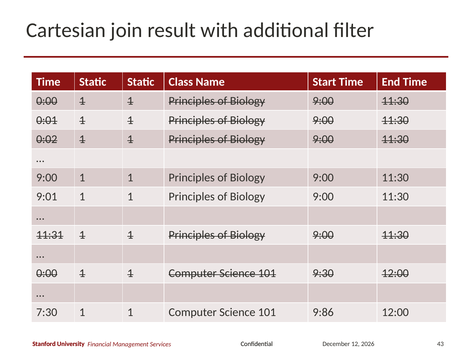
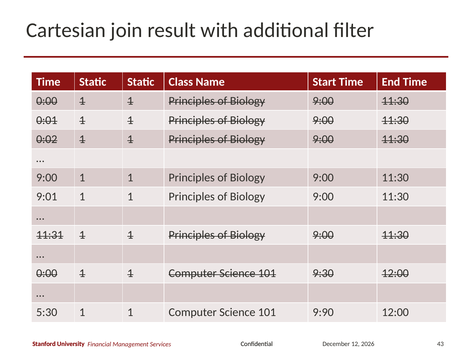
7:30: 7:30 -> 5:30
9:86: 9:86 -> 9:90
